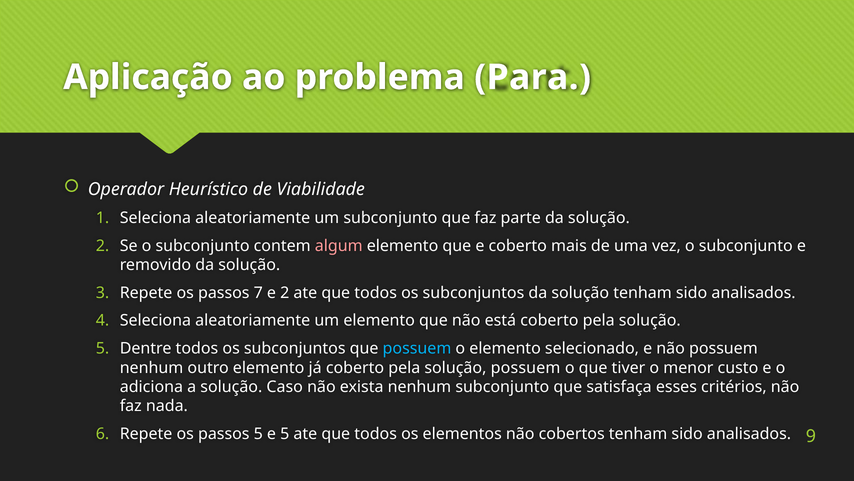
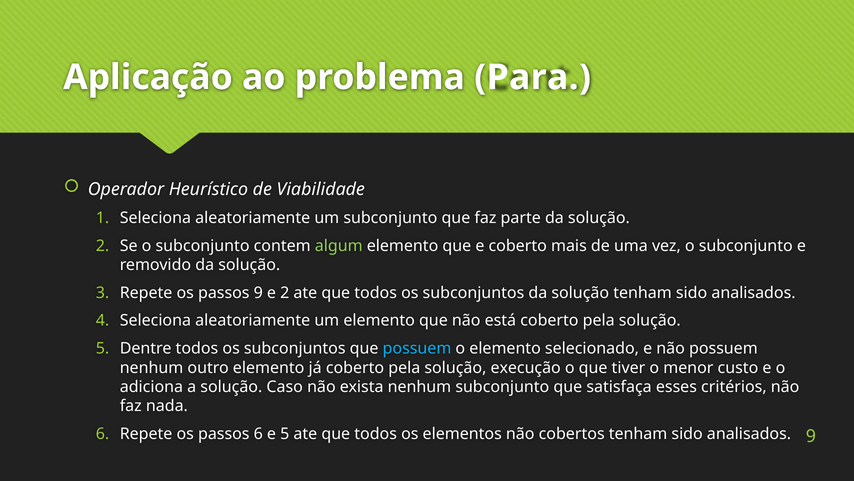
algum colour: pink -> light green
passos 7: 7 -> 9
solução possuem: possuem -> execução
passos 5: 5 -> 6
